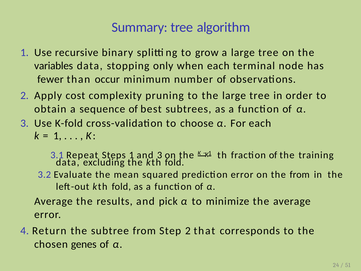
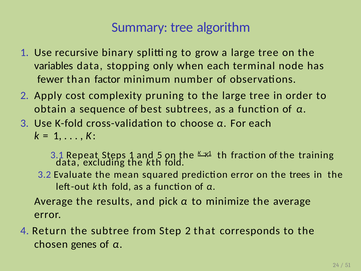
occur: occur -> factor
and 3: 3 -> 5
the from: from -> trees
